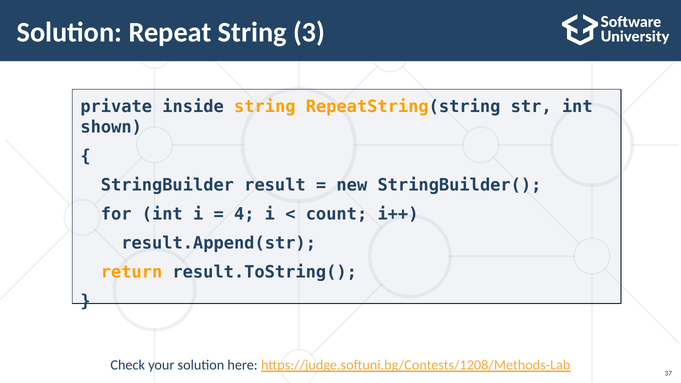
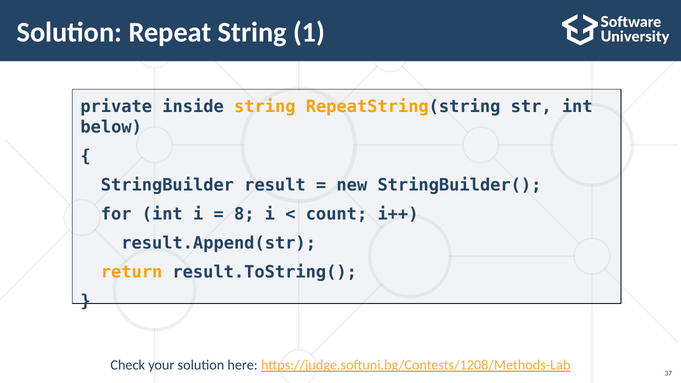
3: 3 -> 1
shown: shown -> below
4: 4 -> 8
